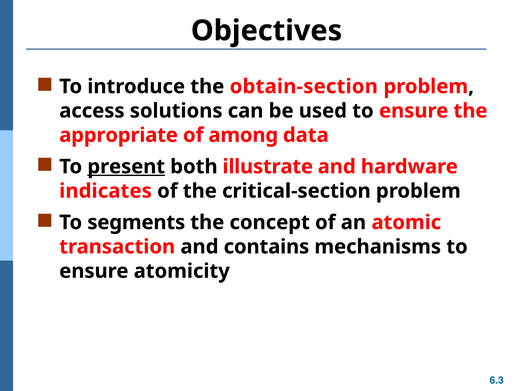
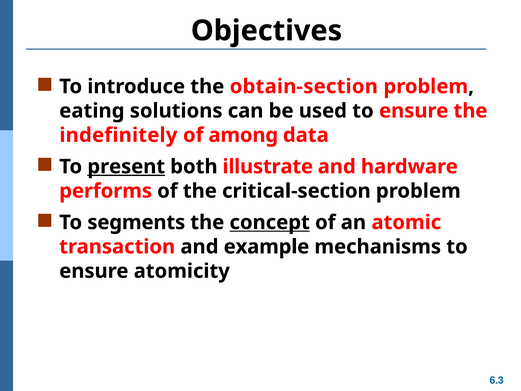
access: access -> eating
appropriate: appropriate -> indefinitely
indicates: indicates -> performs
concept underline: none -> present
contains: contains -> example
